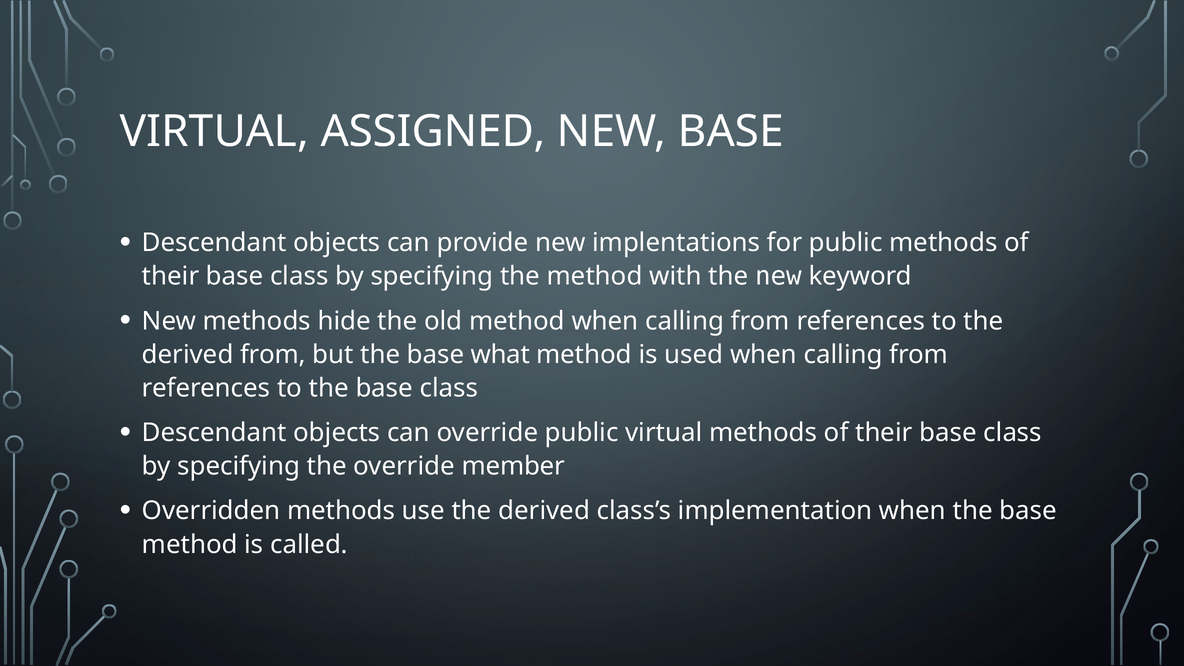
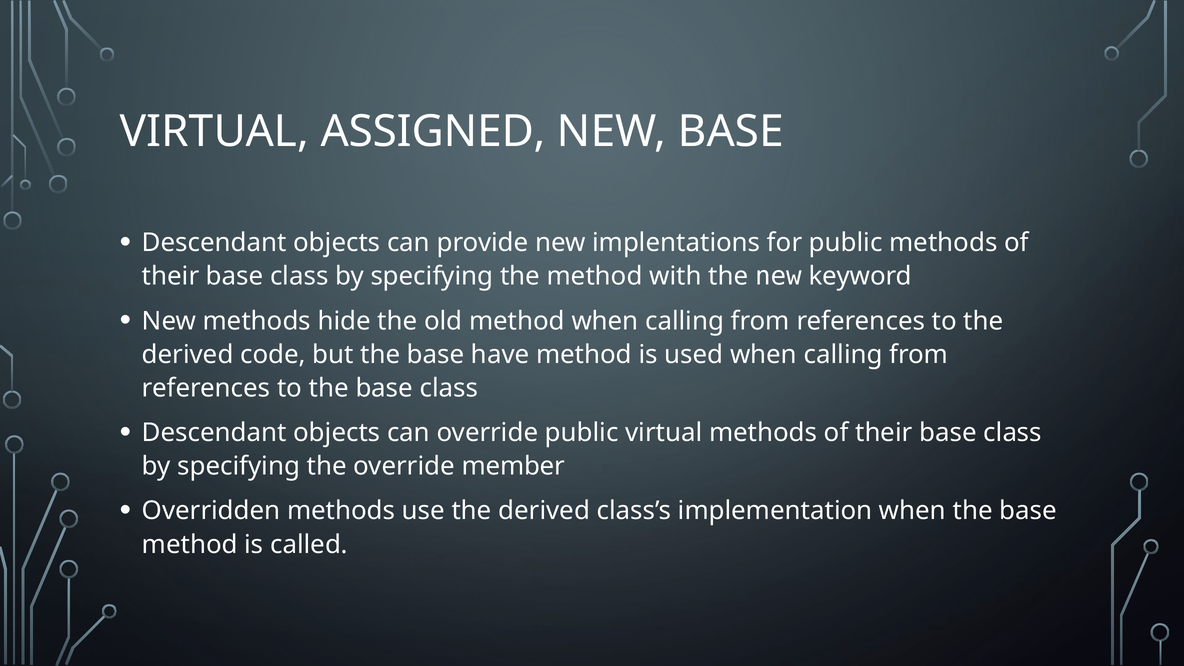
derived from: from -> code
what: what -> have
